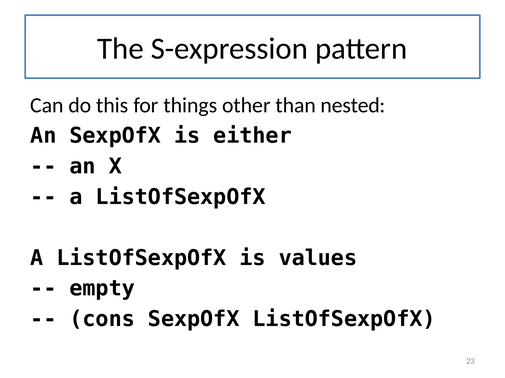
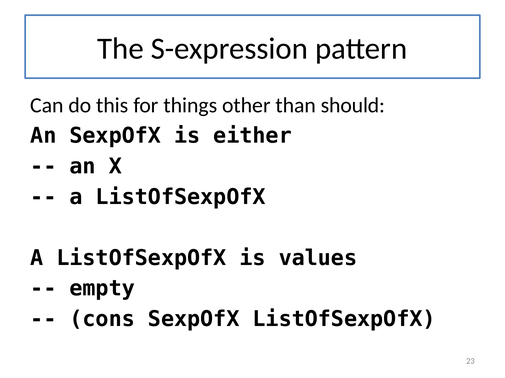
nested: nested -> should
